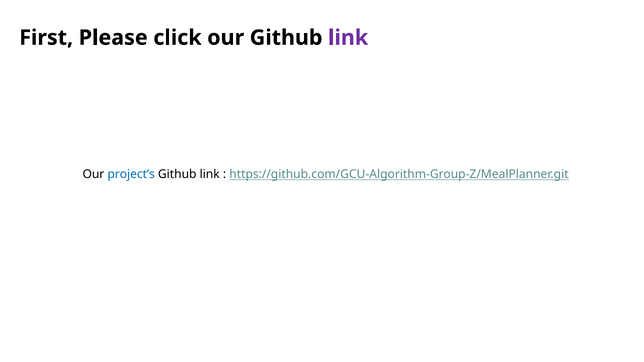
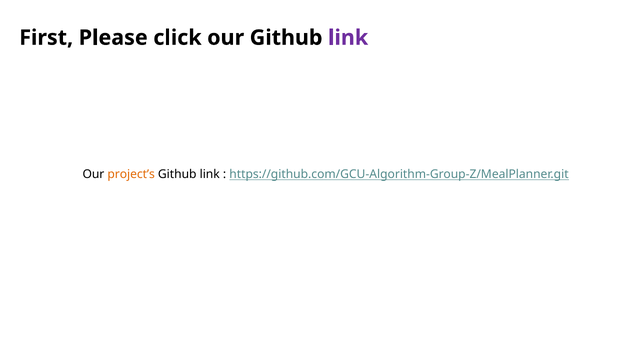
project’s colour: blue -> orange
